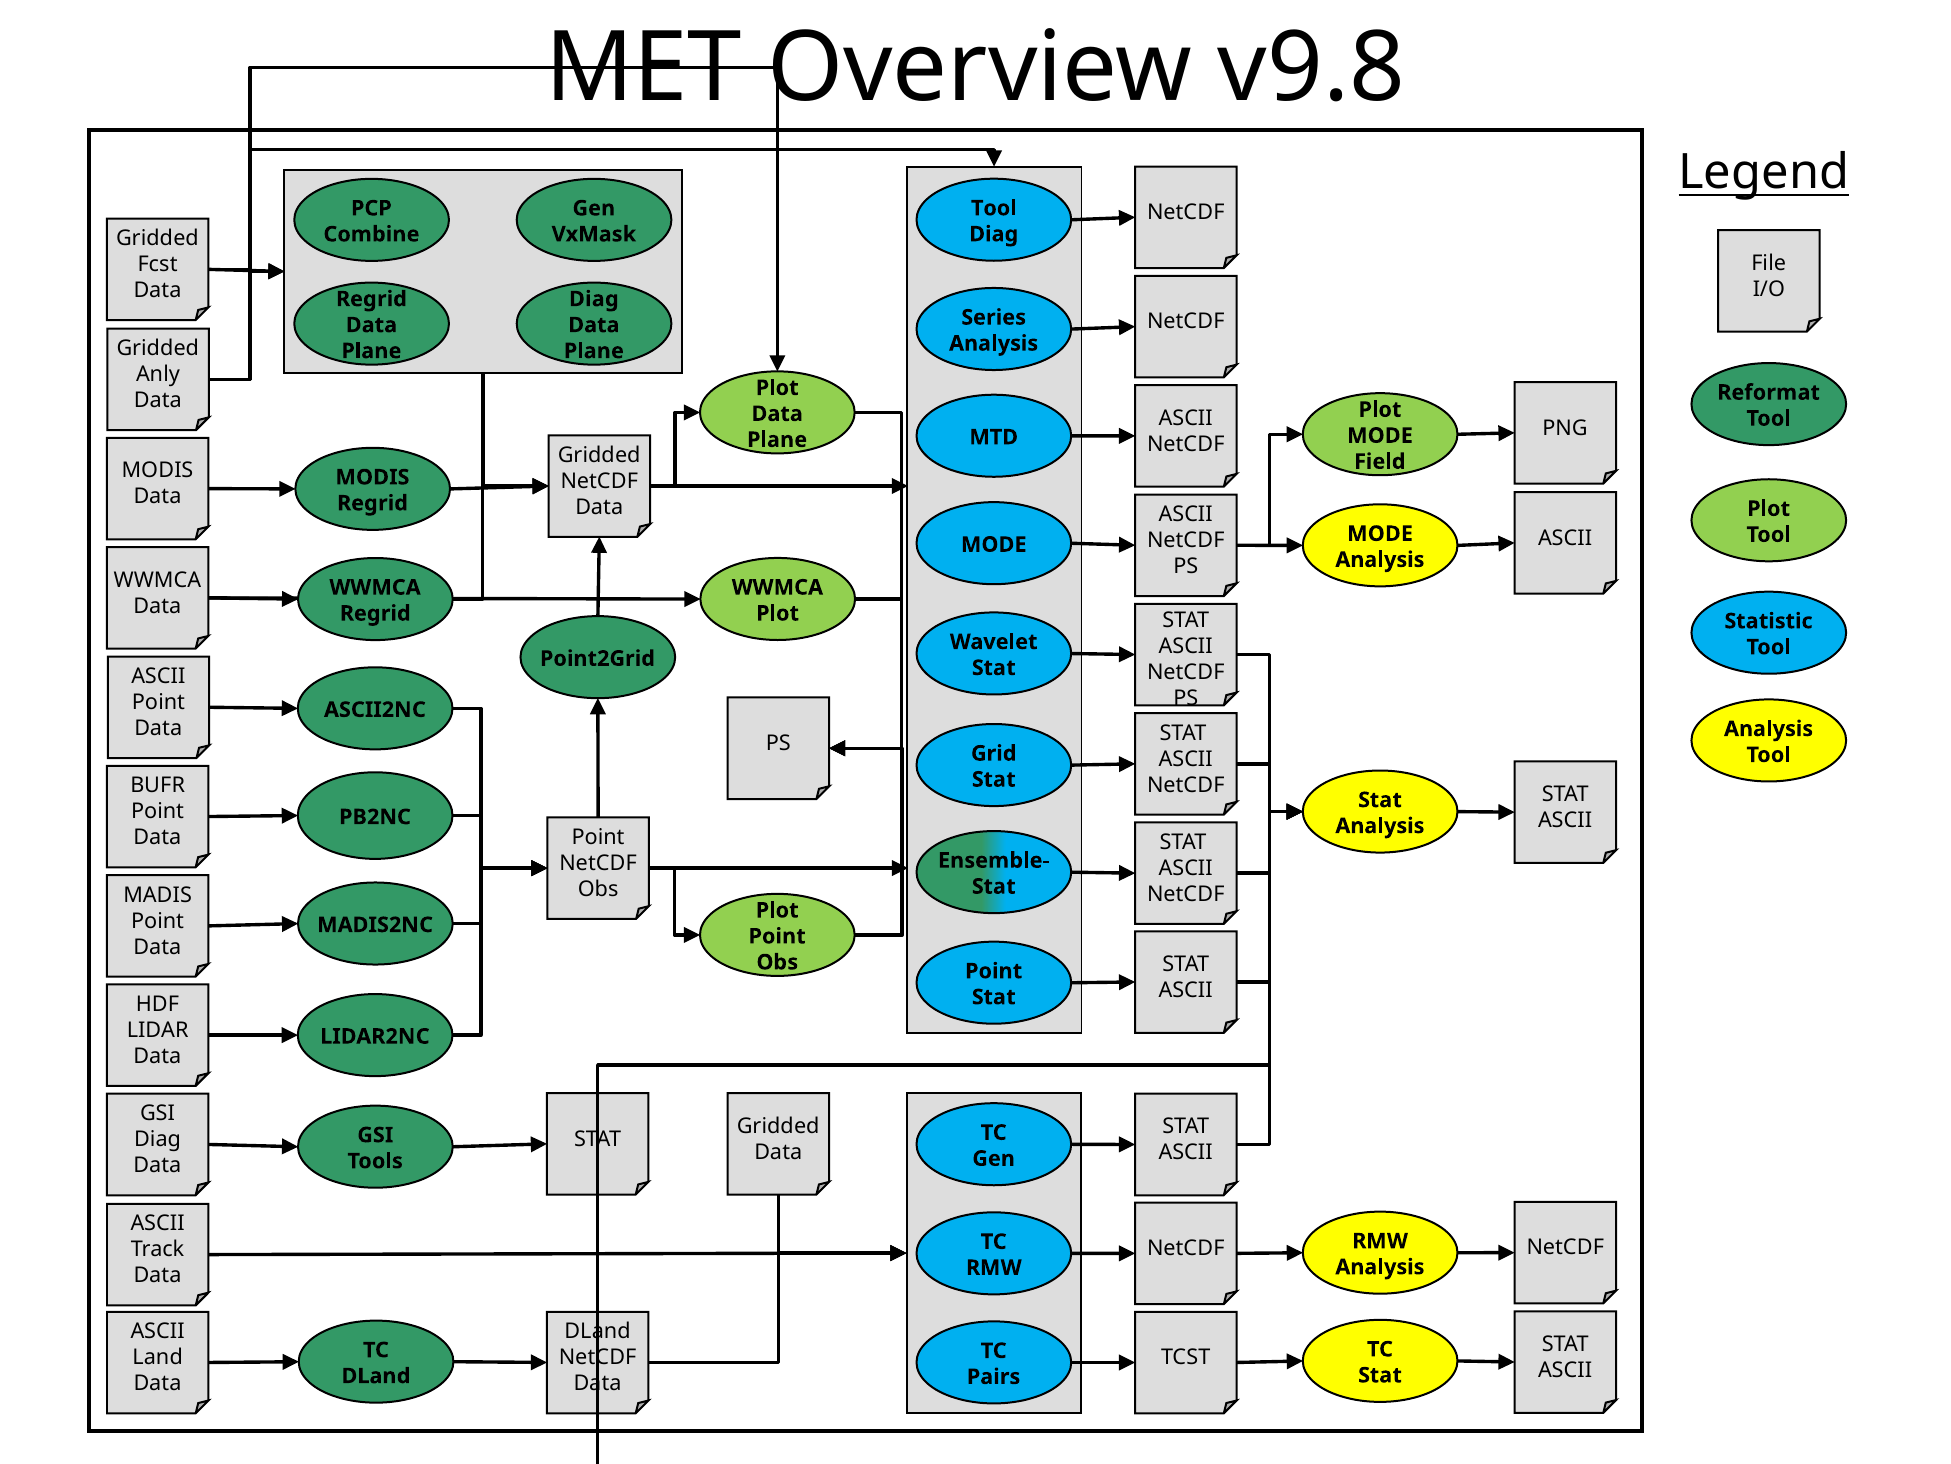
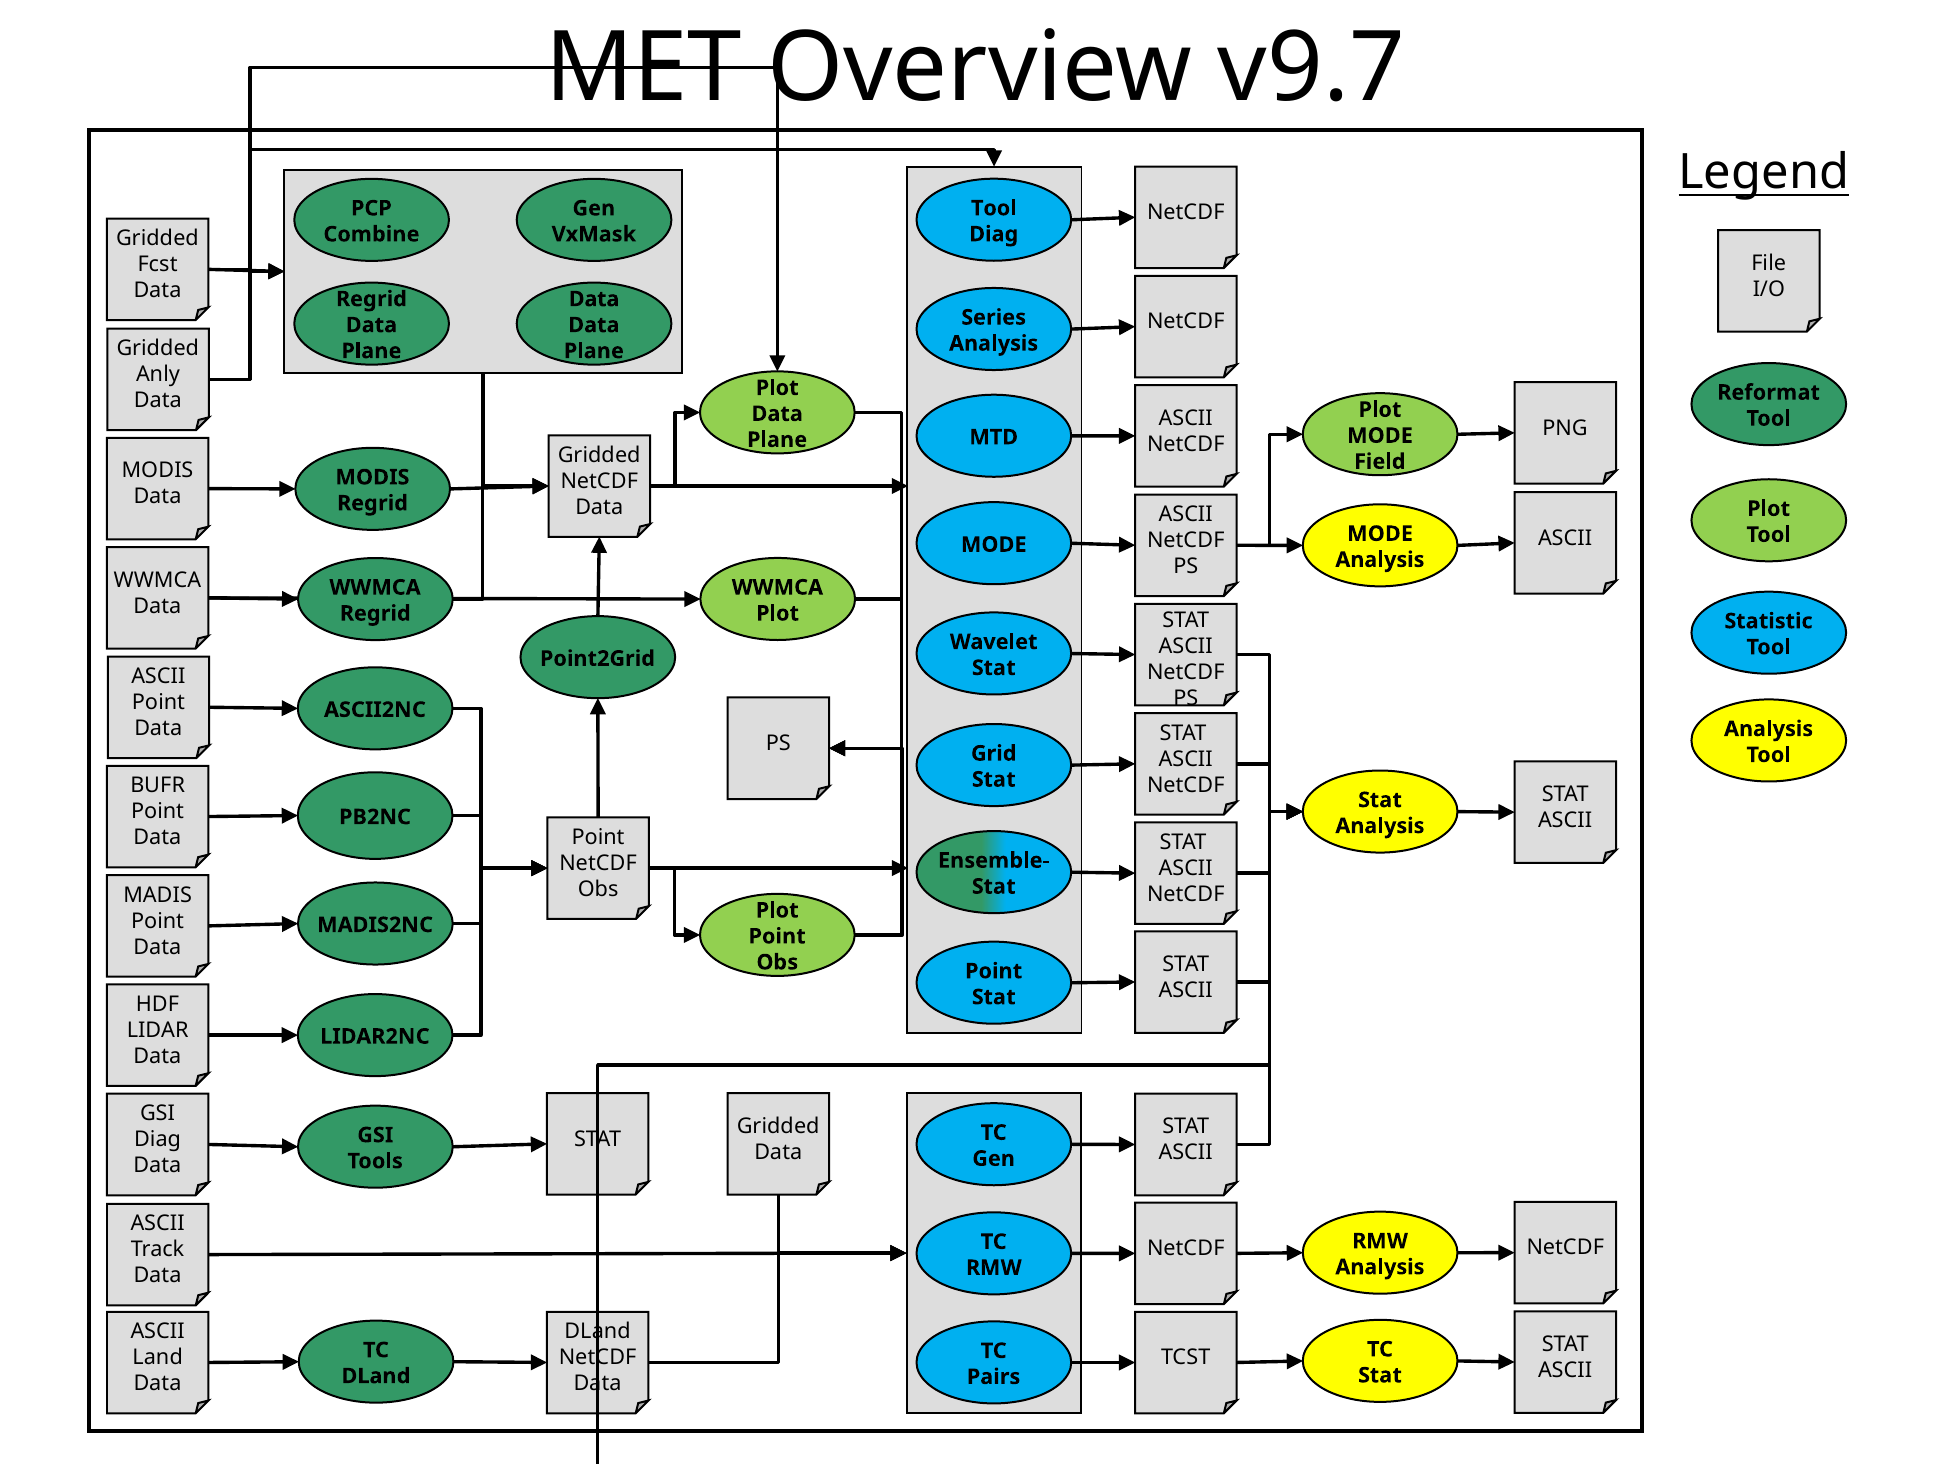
v9.8: v9.8 -> v9.7
Diag at (594, 299): Diag -> Data
